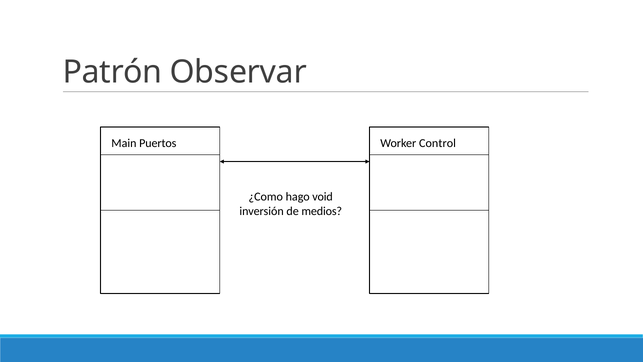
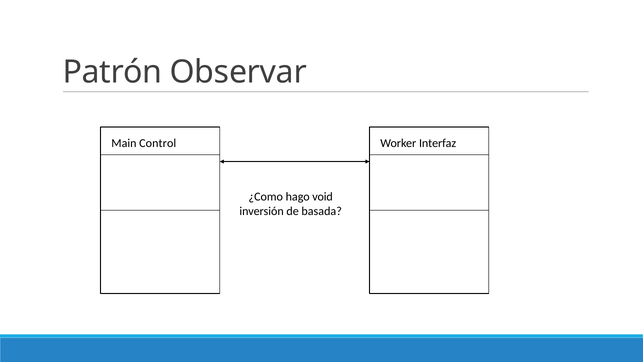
Puertos: Puertos -> Control
Control: Control -> Interfaz
medios: medios -> basada
